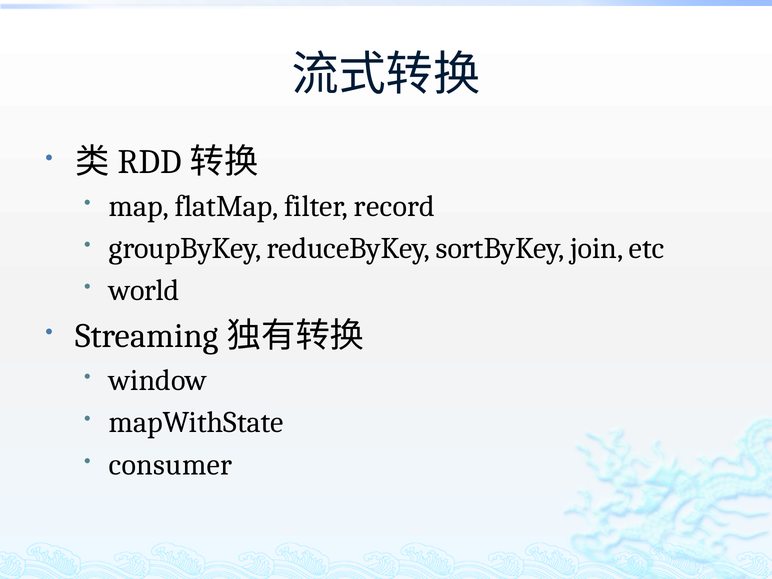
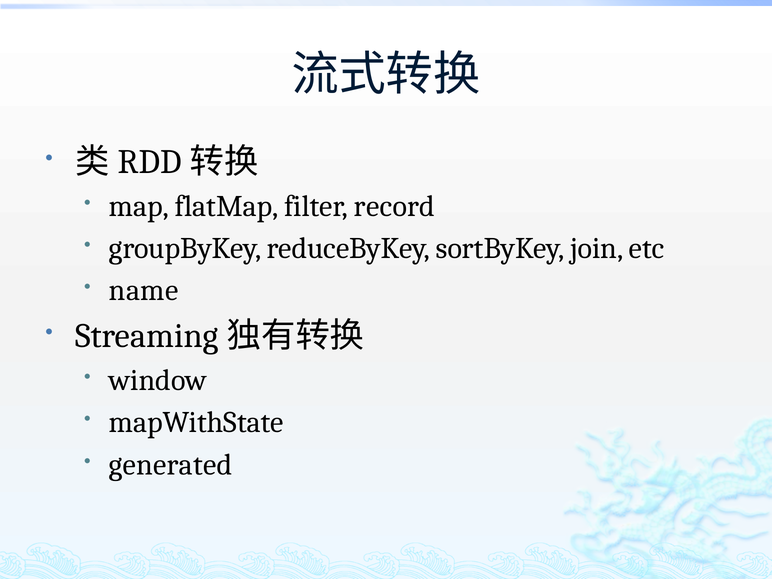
world: world -> name
consumer: consumer -> generated
